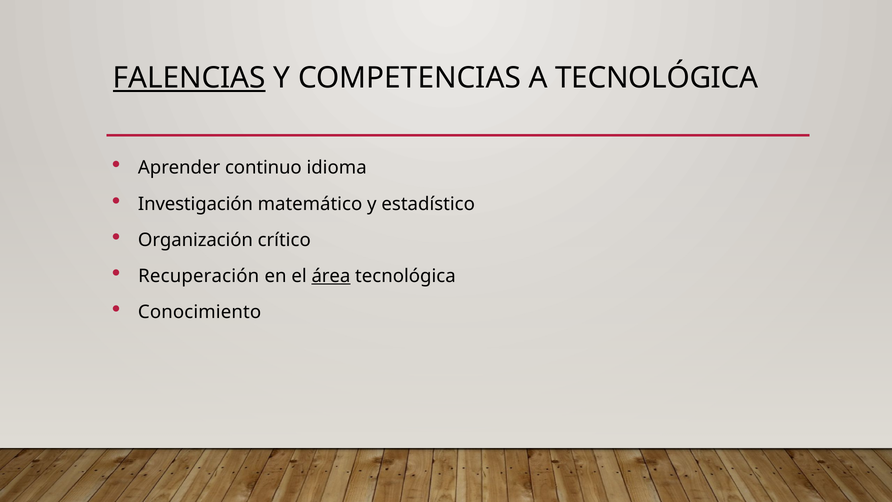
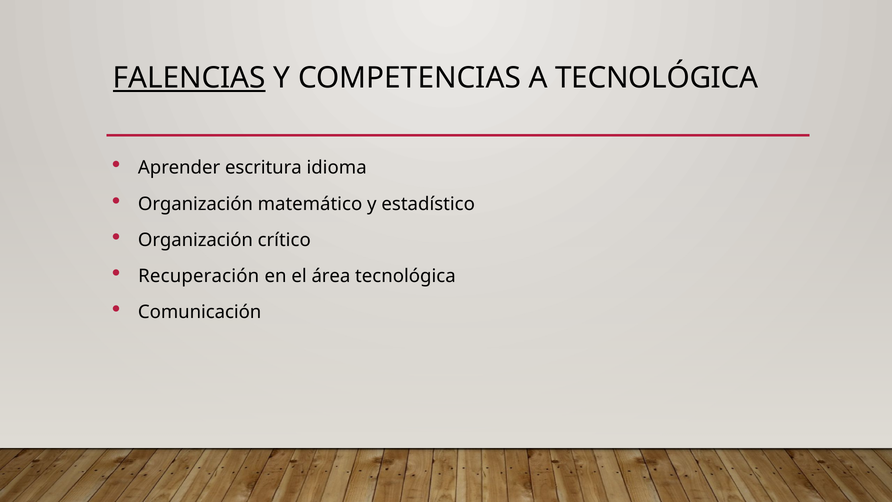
continuo: continuo -> escritura
Investigación at (195, 204): Investigación -> Organización
área underline: present -> none
Conocimiento: Conocimiento -> Comunicación
